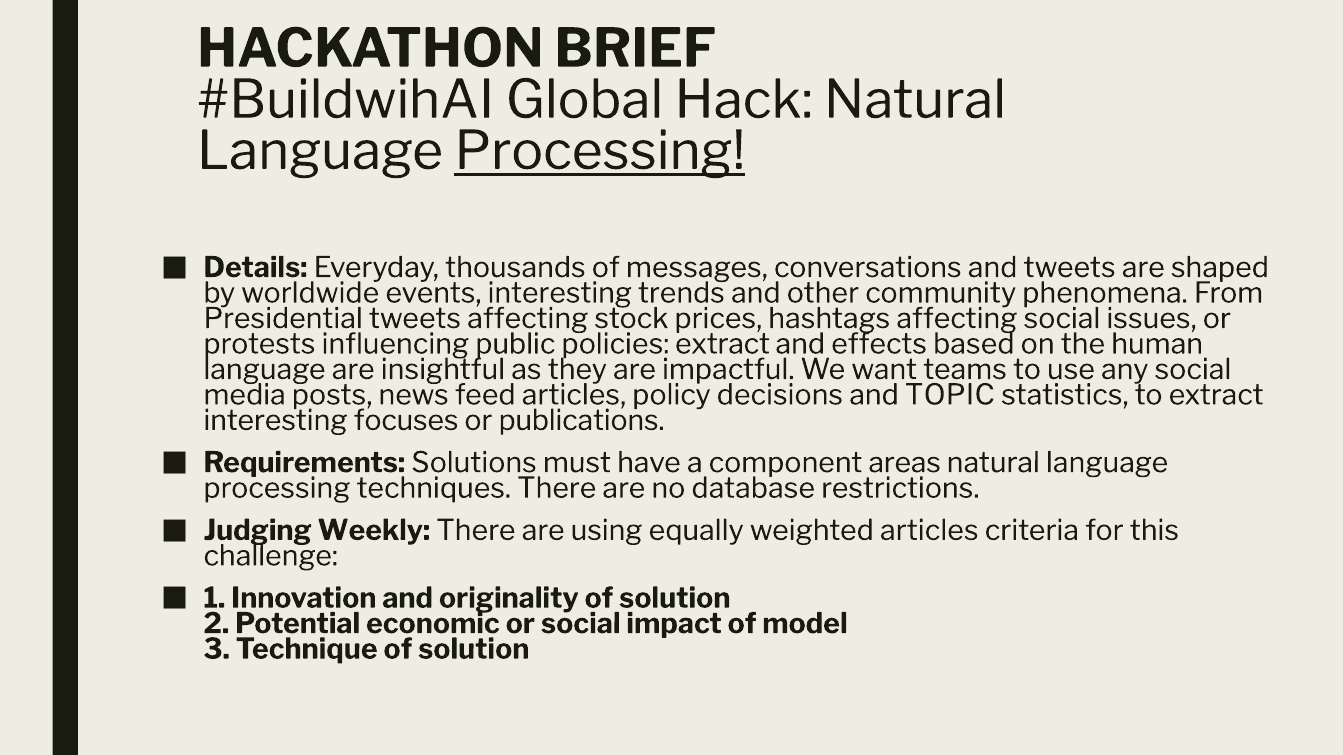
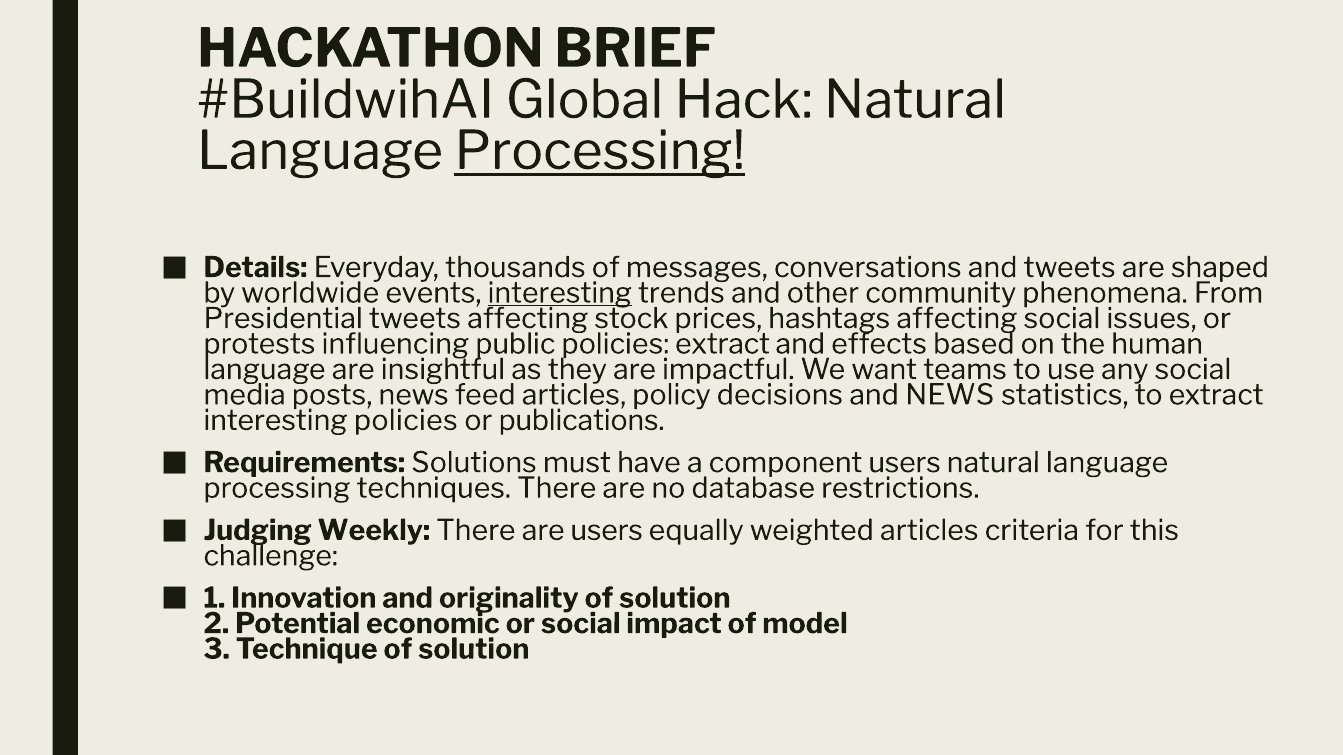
interesting at (560, 293) underline: none -> present
and TOPIC: TOPIC -> NEWS
interesting focuses: focuses -> policies
component areas: areas -> users
are using: using -> users
